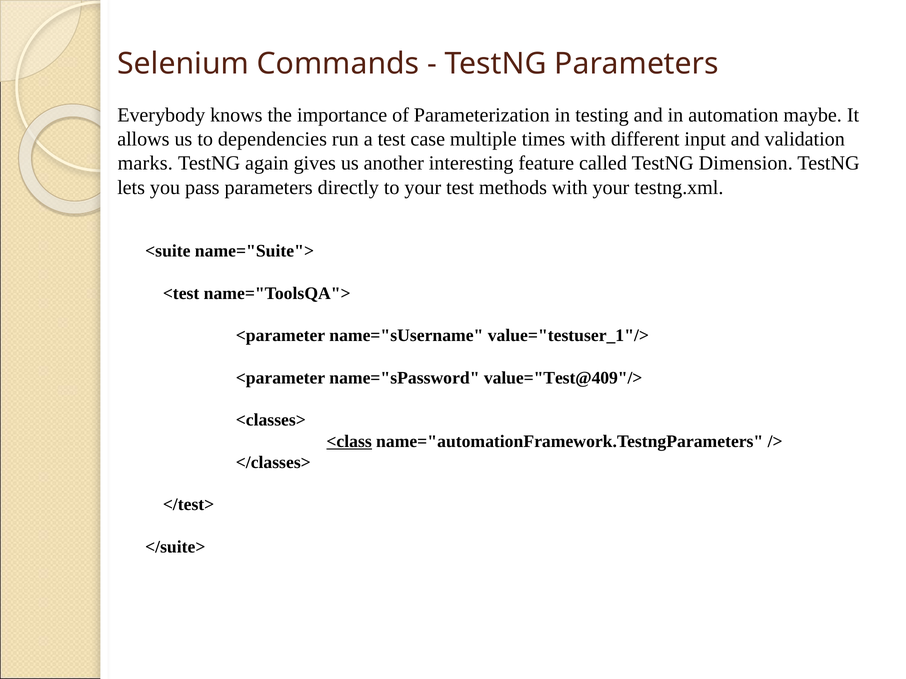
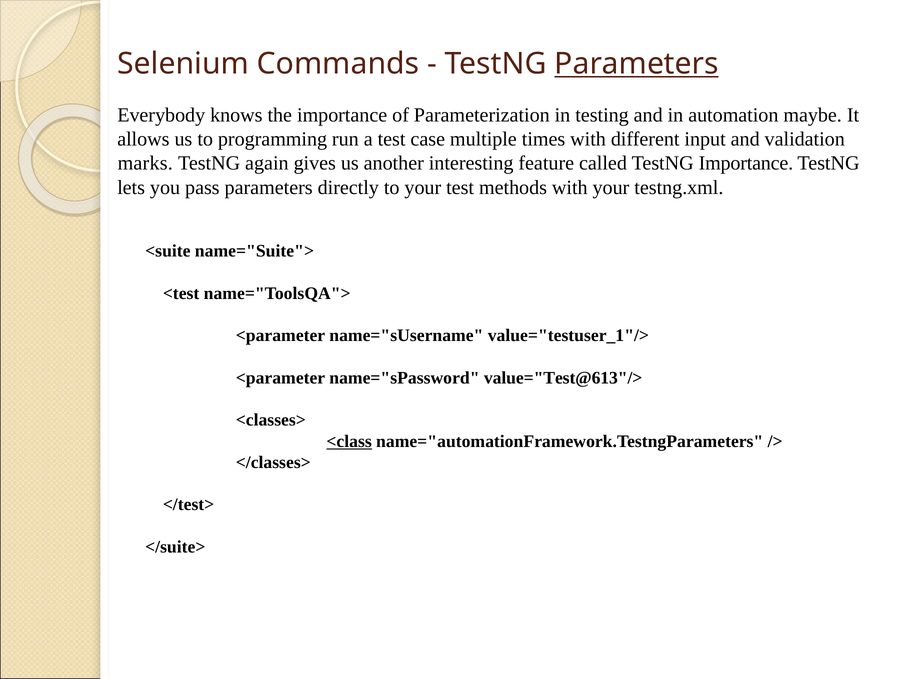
Parameters at (637, 64) underline: none -> present
dependencies: dependencies -> programming
TestNG Dimension: Dimension -> Importance
value="Test@409"/>: value="Test@409"/> -> value="Test@613"/>
